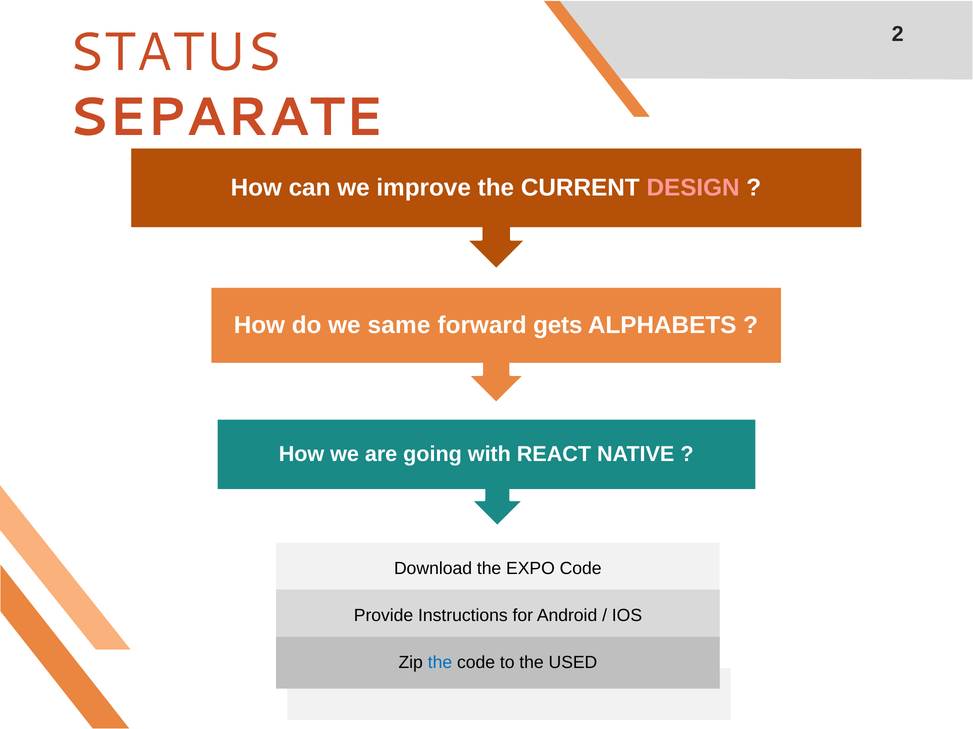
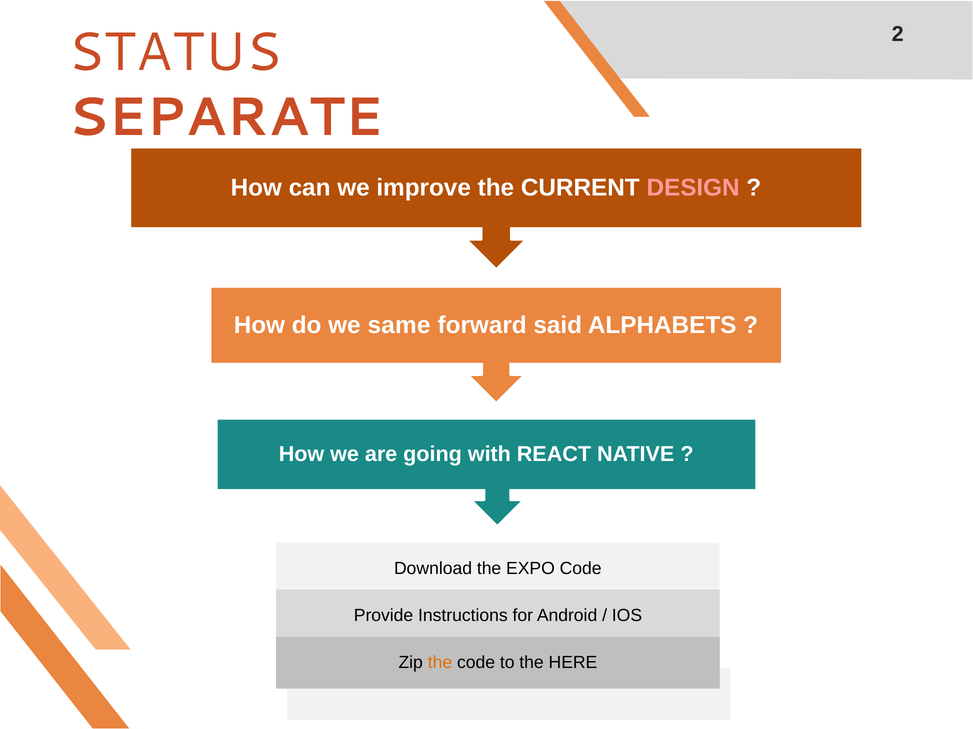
gets: gets -> said
the at (440, 663) colour: blue -> orange
USED: USED -> HERE
